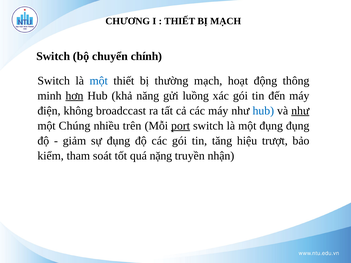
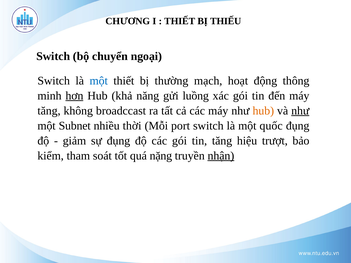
BỊ MẠCH: MẠCH -> THIẾU
chính: chính -> ngoại
điện at (49, 111): điện -> tăng
hub at (263, 111) colour: blue -> orange
Chúng: Chúng -> Subnet
trên: trên -> thời
port underline: present -> none
một đụng: đụng -> quốc
nhận underline: none -> present
